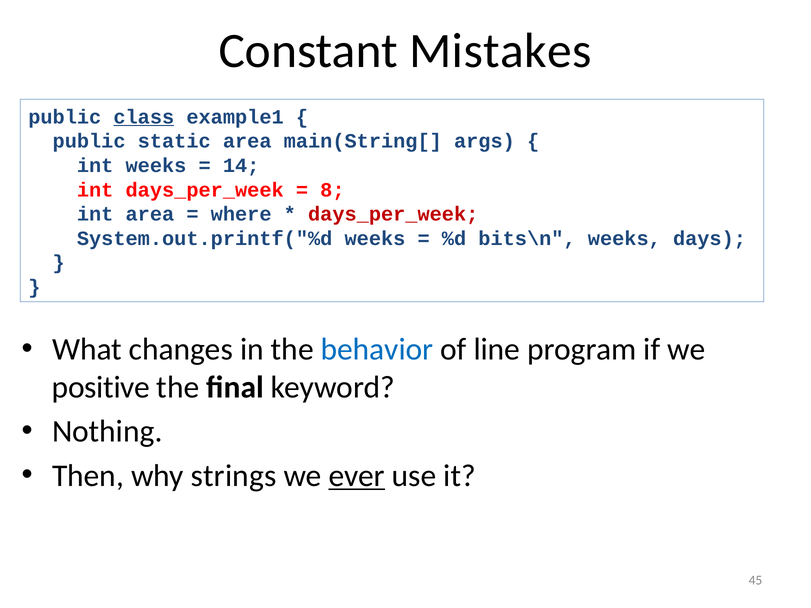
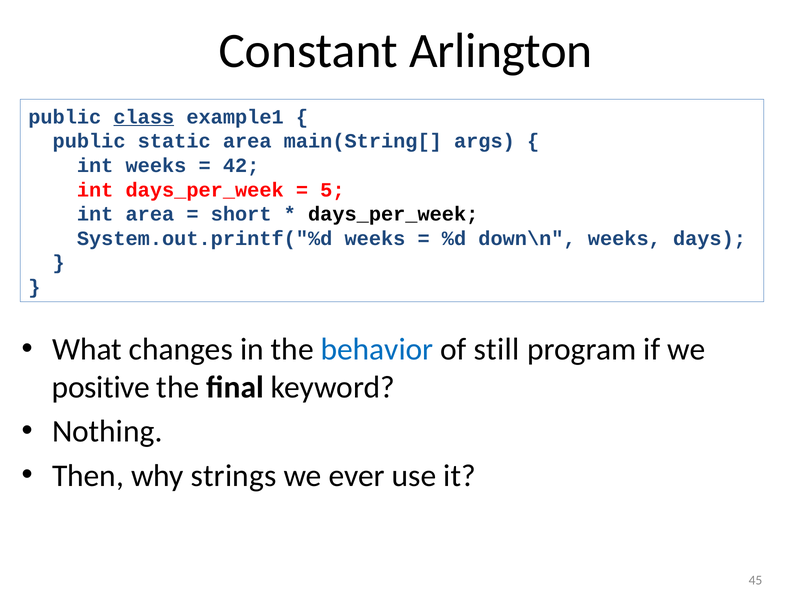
Mistakes: Mistakes -> Arlington
14: 14 -> 42
8: 8 -> 5
where: where -> short
days_per_week at (393, 214) colour: red -> black
bits\n: bits\n -> down\n
line: line -> still
ever underline: present -> none
